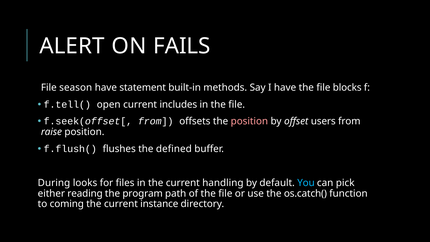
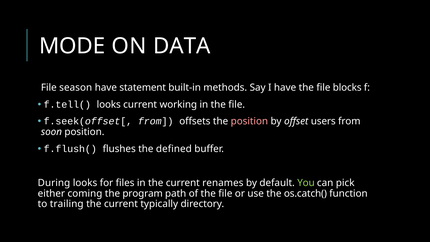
ALERT: ALERT -> MODE
FAILS: FAILS -> DATA
f.tell( open: open -> looks
includes: includes -> working
raise: raise -> soon
handling: handling -> renames
You colour: light blue -> light green
reading: reading -> coming
coming: coming -> trailing
instance: instance -> typically
